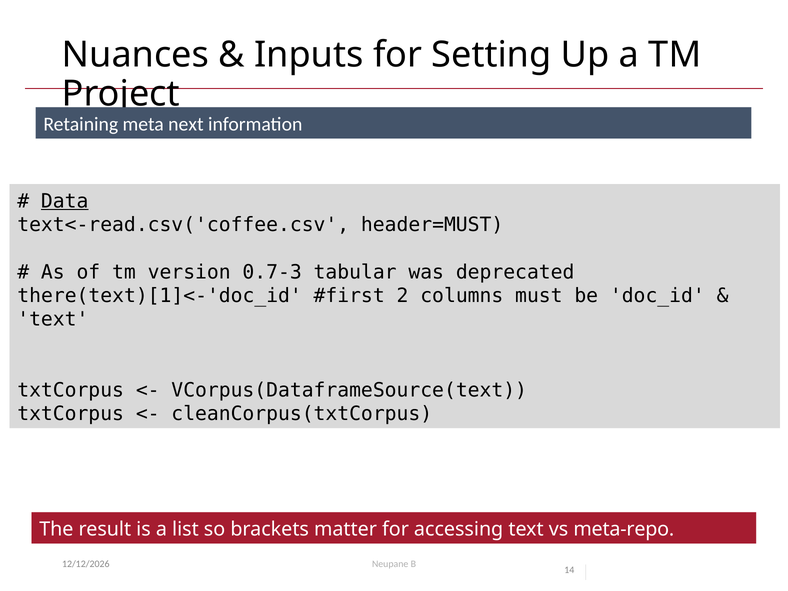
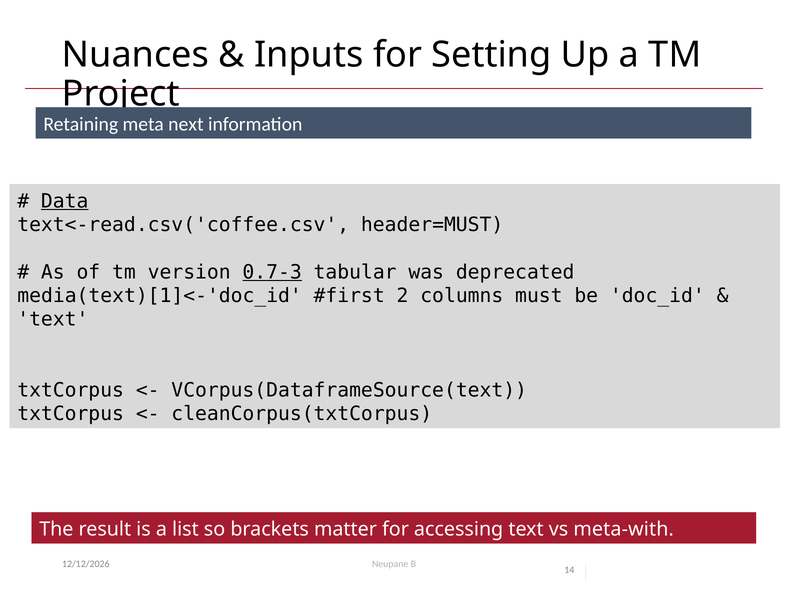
0.7-3 underline: none -> present
there(text)[1]<-'doc_id: there(text)[1]<-'doc_id -> media(text)[1]<-'doc_id
meta-repo: meta-repo -> meta-with
